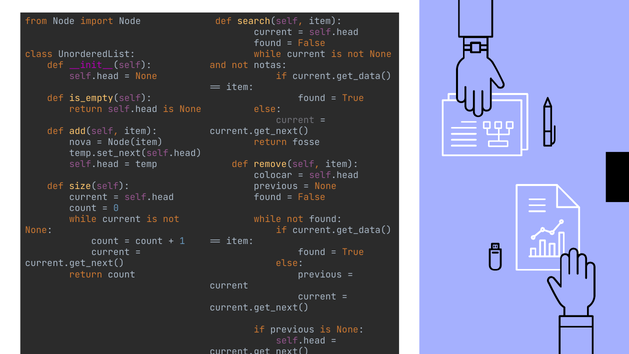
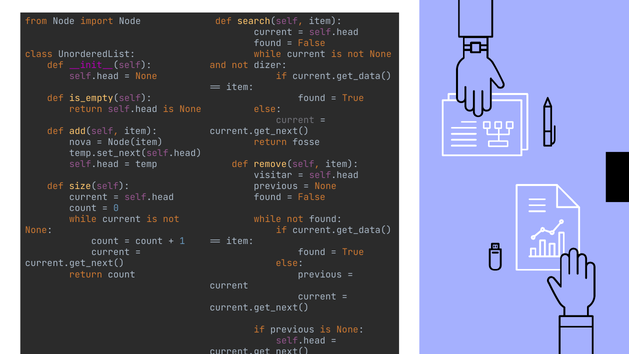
notas: notas -> dizer
colocar: colocar -> visitar
